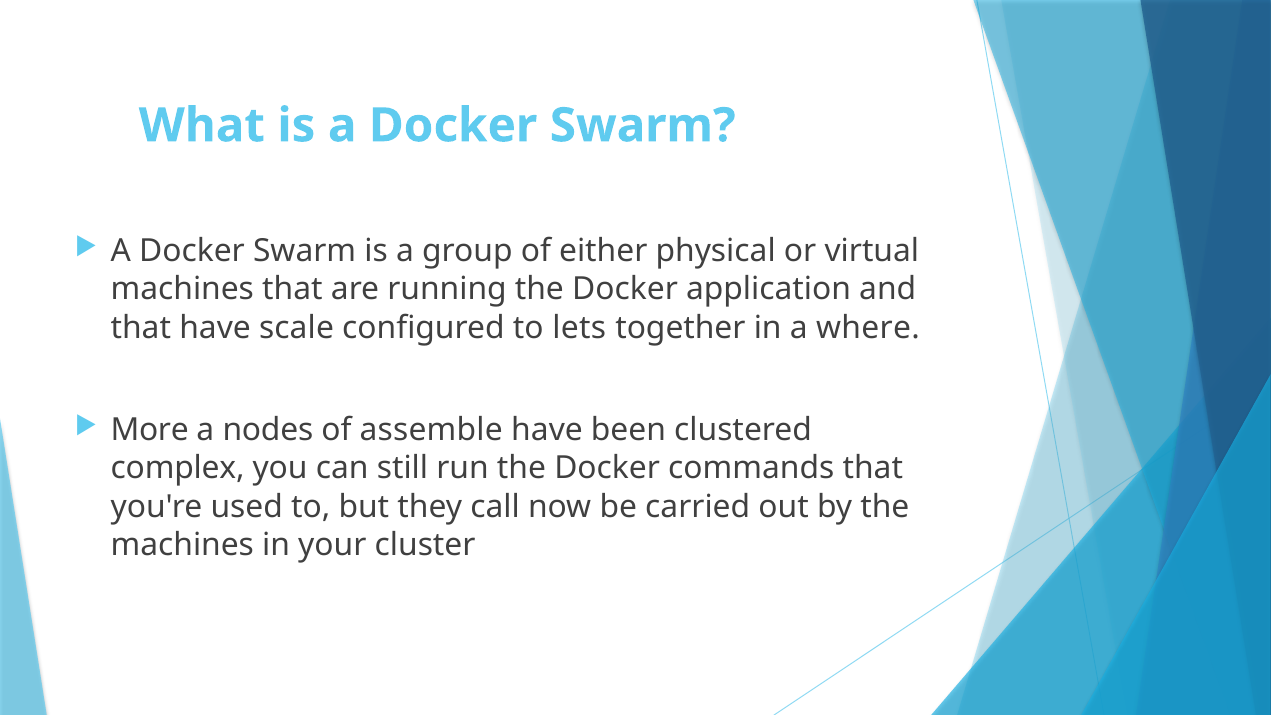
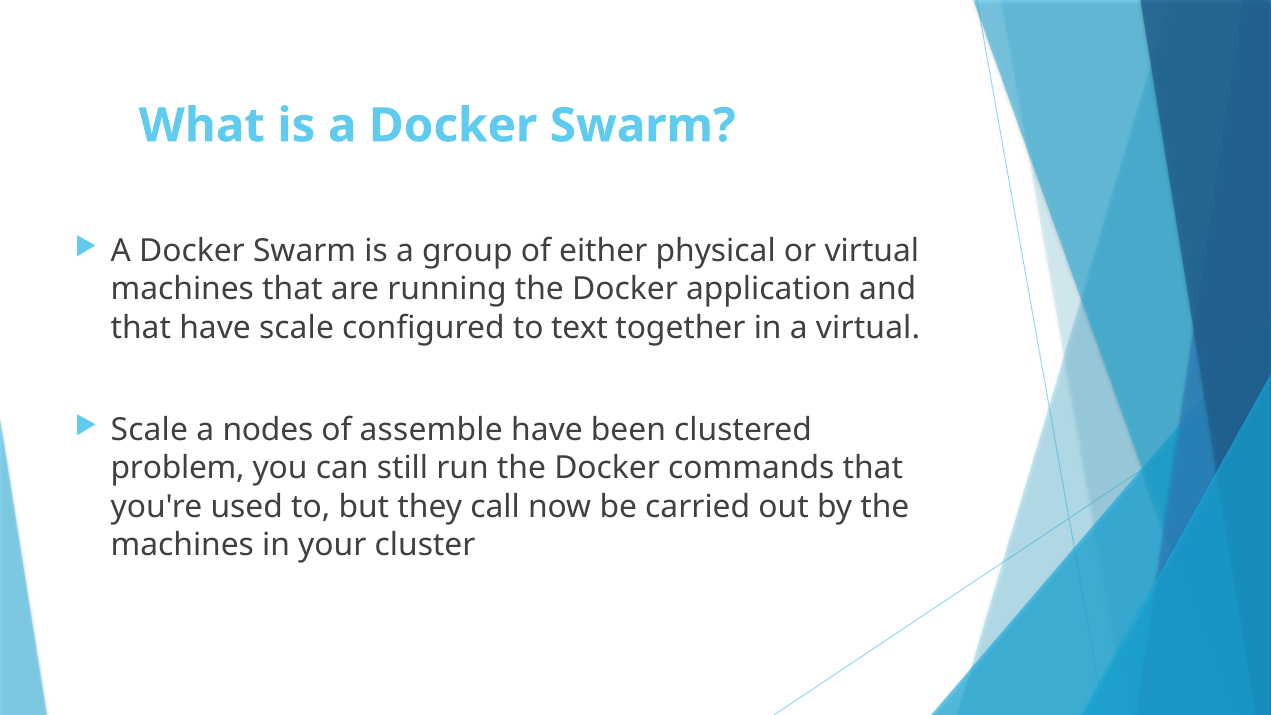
lets: lets -> text
a where: where -> virtual
More at (150, 430): More -> Scale
complex: complex -> problem
